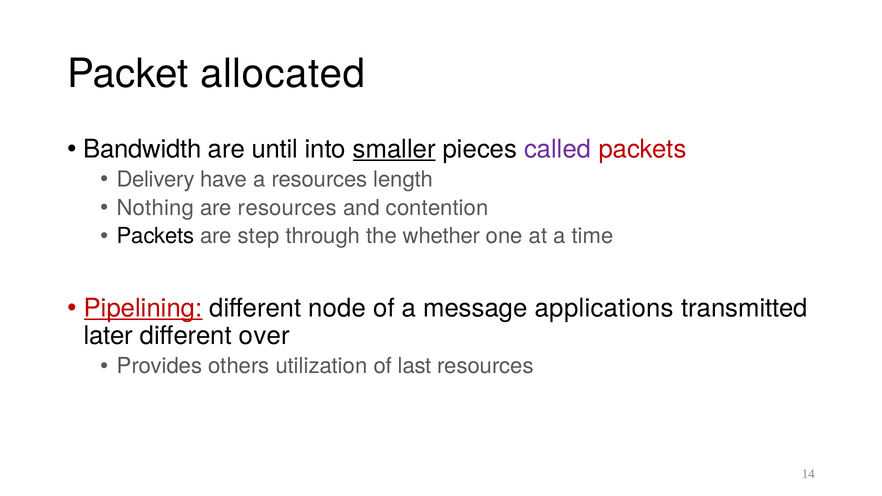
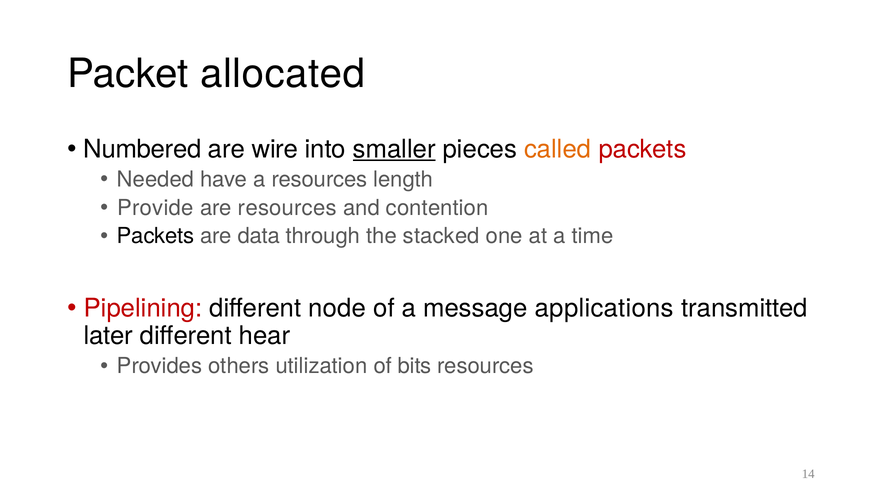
Bandwidth: Bandwidth -> Numbered
until: until -> wire
called colour: purple -> orange
Delivery: Delivery -> Needed
Nothing: Nothing -> Provide
step: step -> data
whether: whether -> stacked
Pipelining underline: present -> none
over: over -> hear
last: last -> bits
